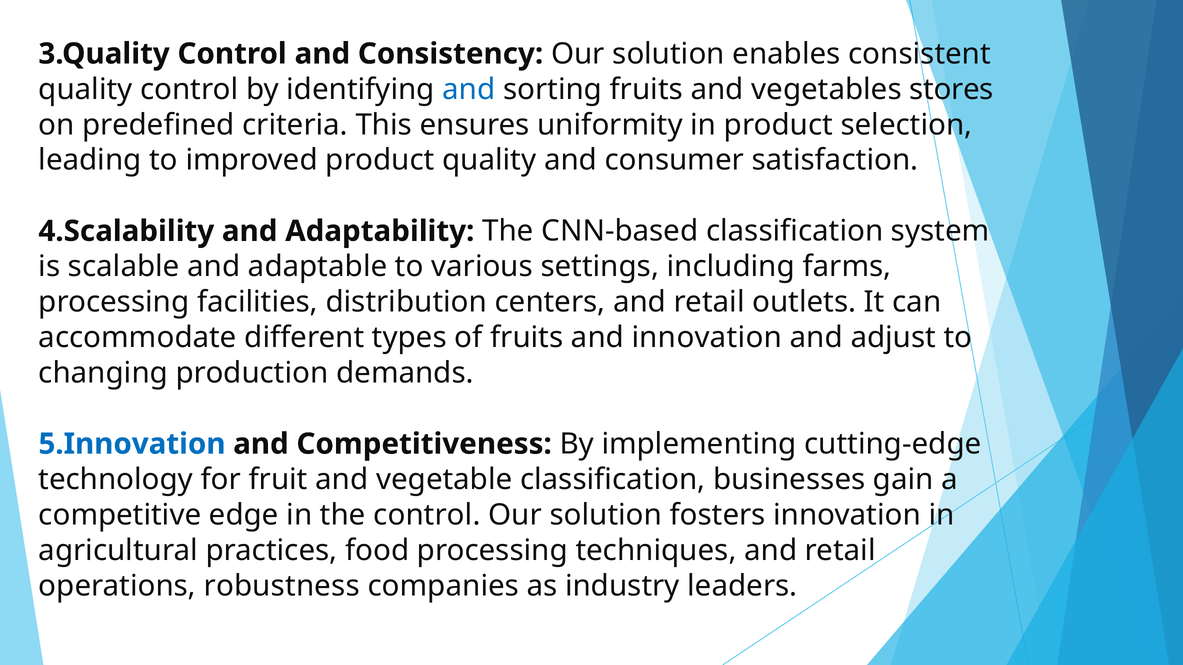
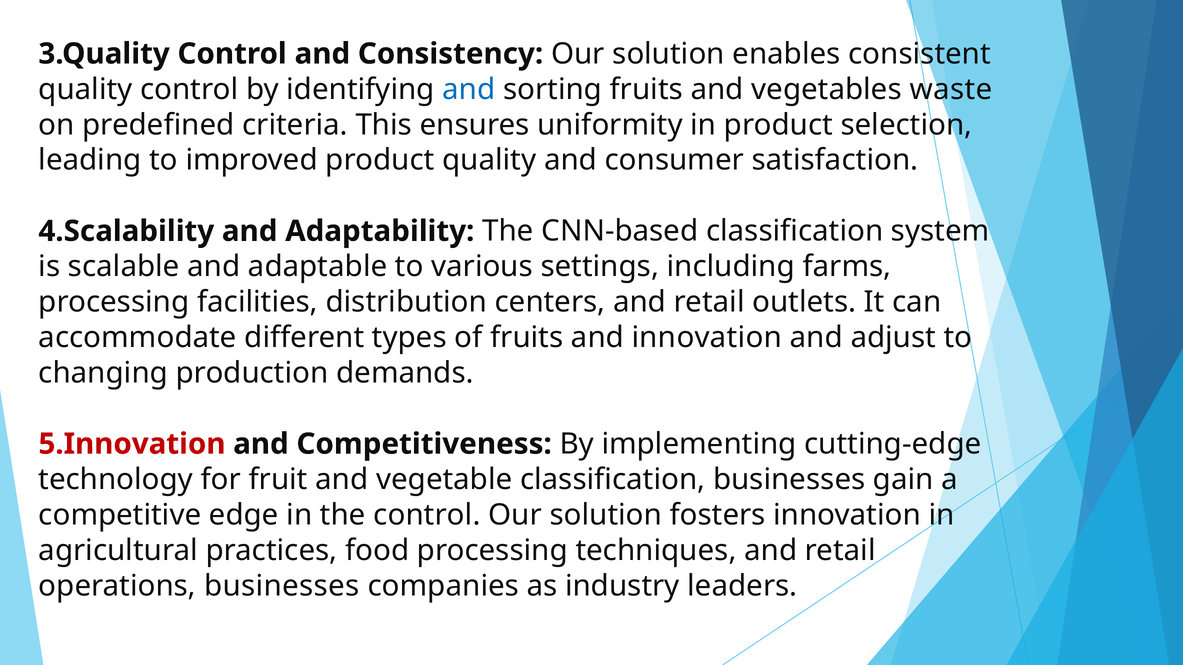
stores: stores -> waste
5.Innovation colour: blue -> red
operations robustness: robustness -> businesses
